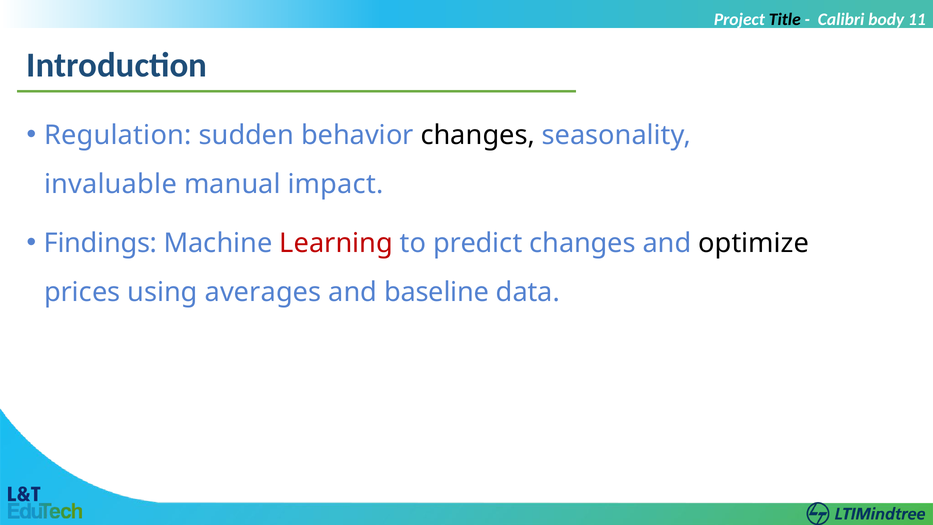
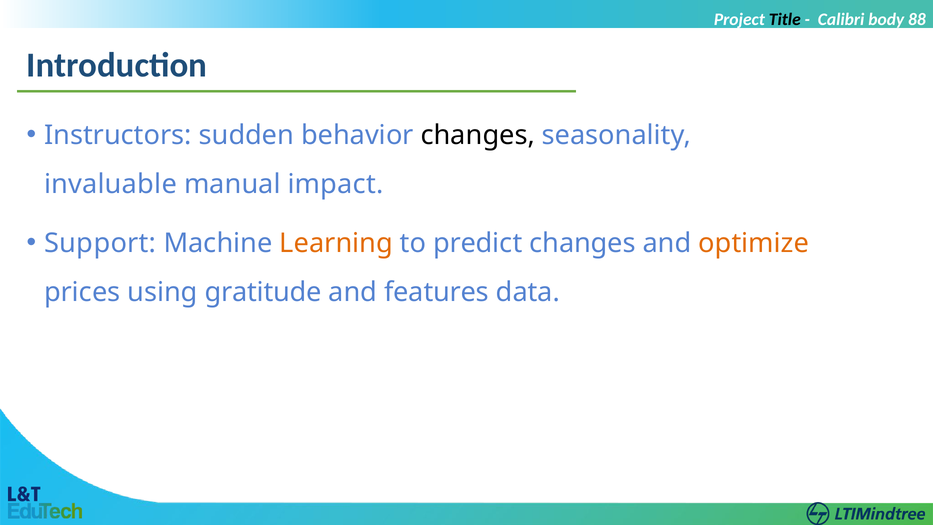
11: 11 -> 88
Regulation: Regulation -> Instructors
Findings: Findings -> Support
Learning colour: red -> orange
optimize colour: black -> orange
averages: averages -> gratitude
baseline: baseline -> features
